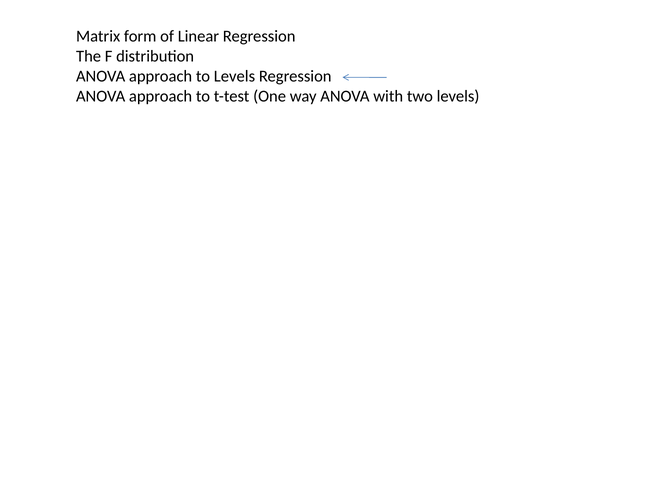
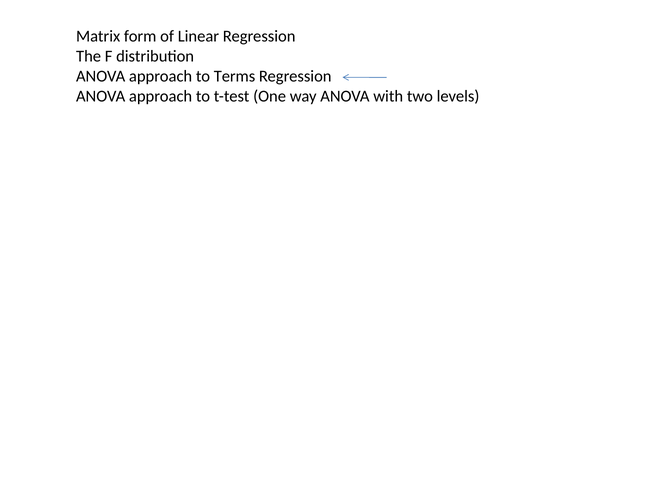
to Levels: Levels -> Terms
